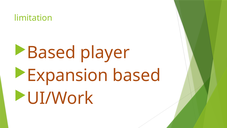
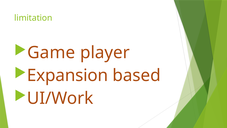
Based at (51, 52): Based -> Game
